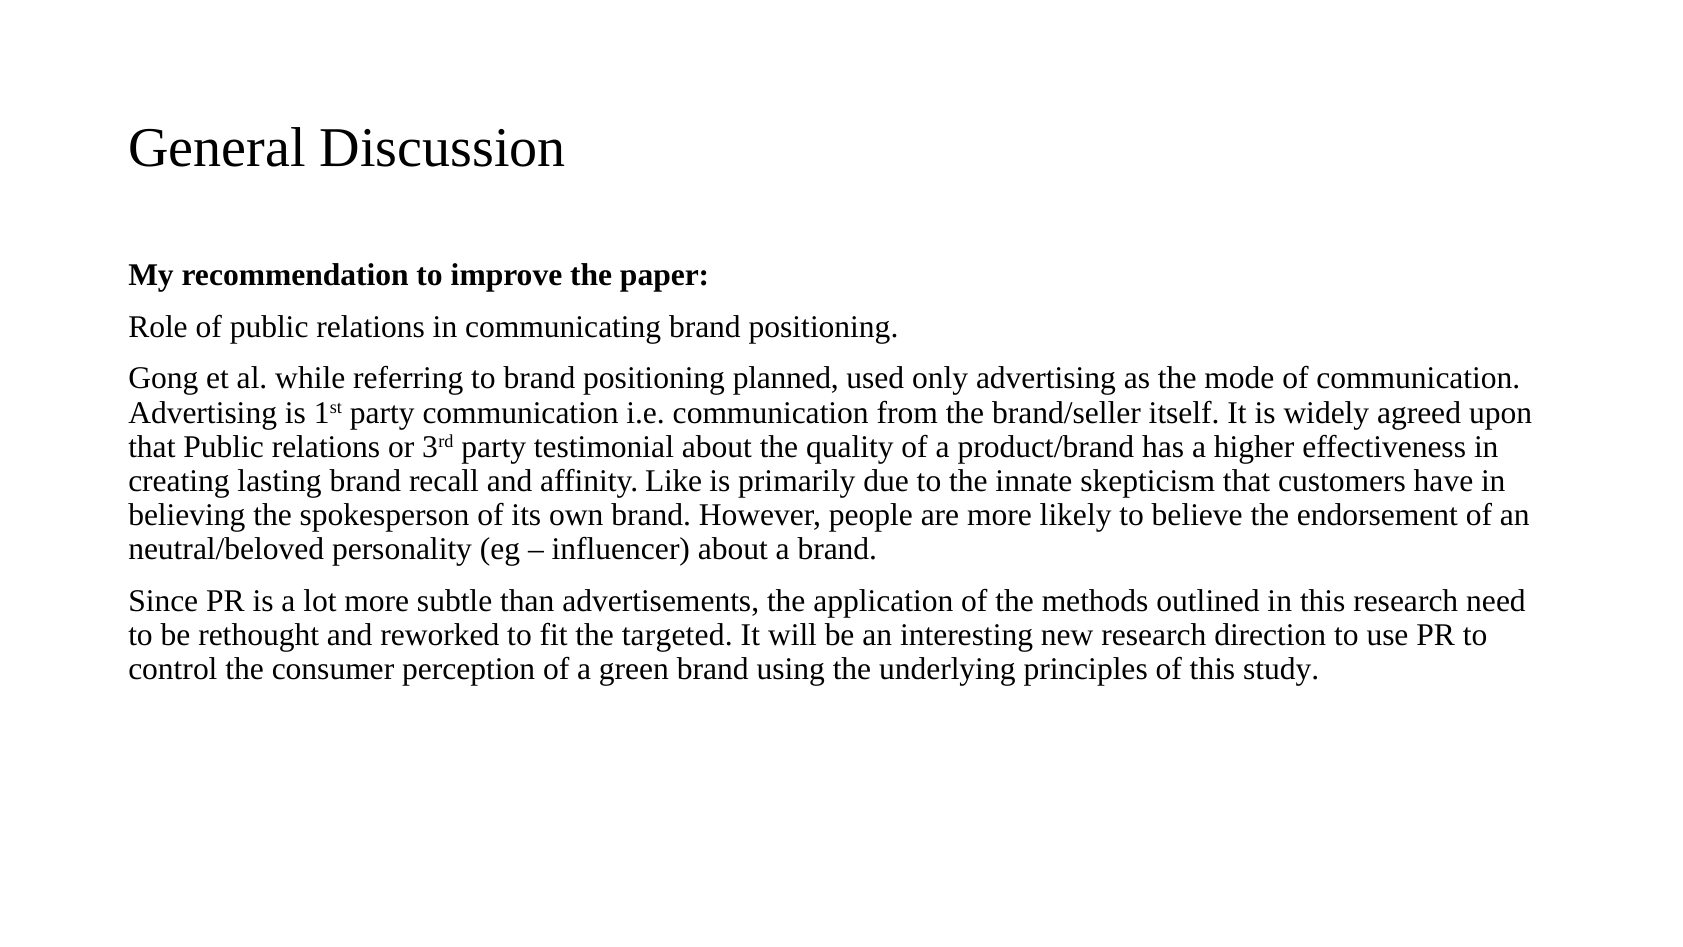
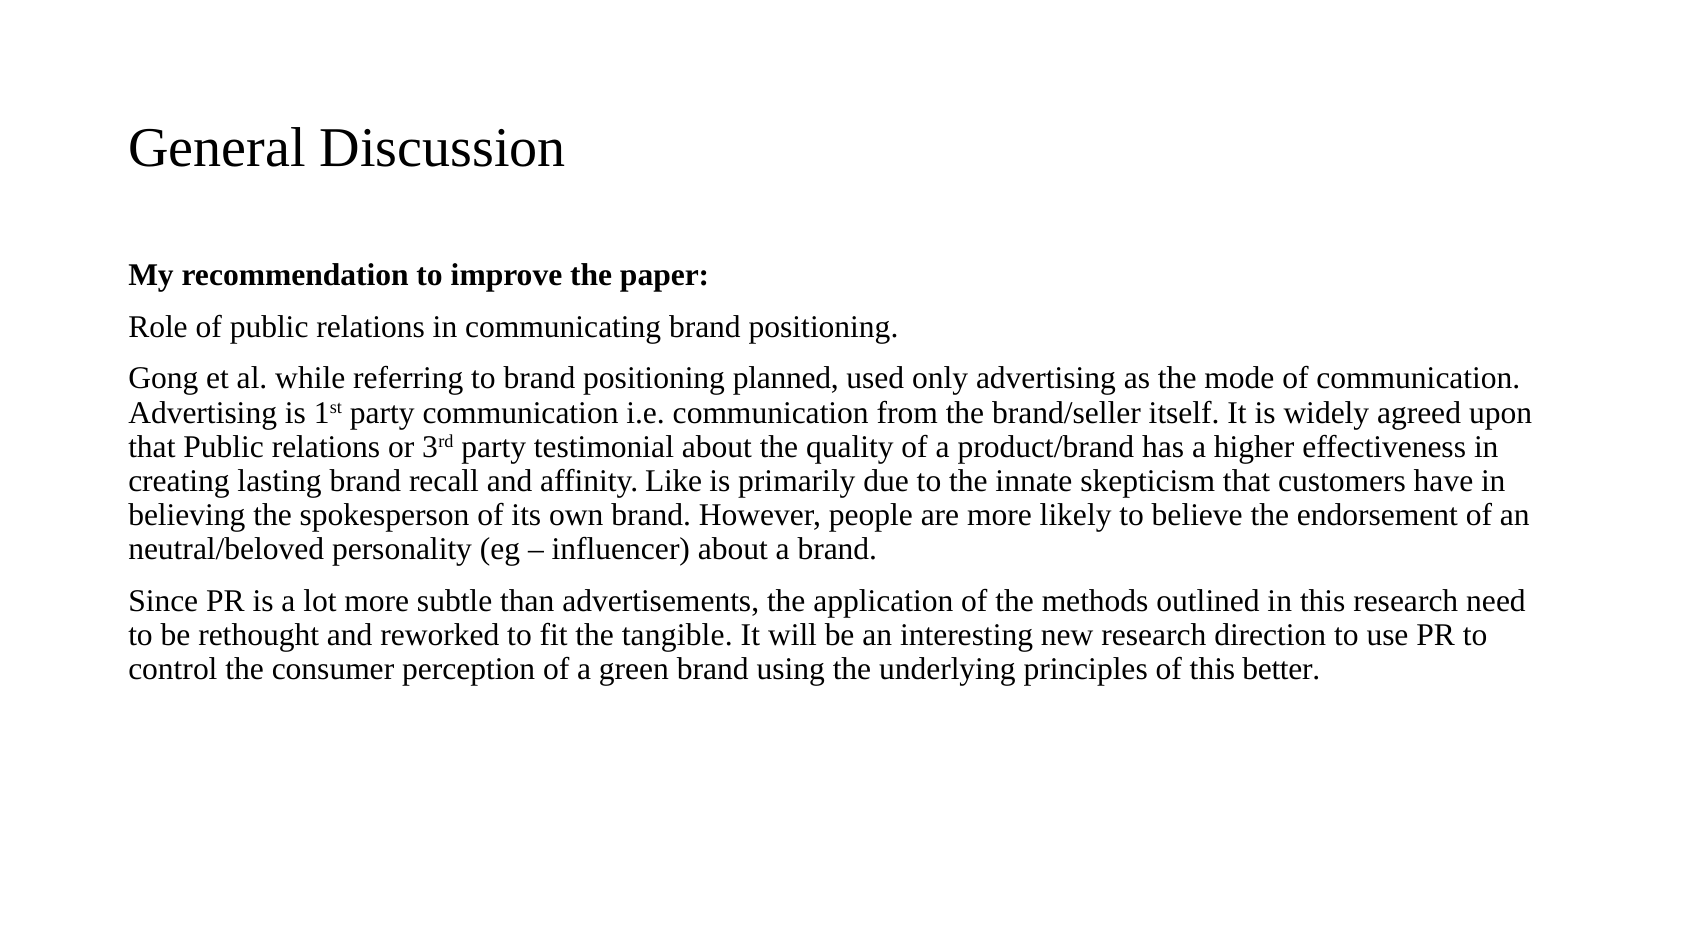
targeted: targeted -> tangible
study: study -> better
